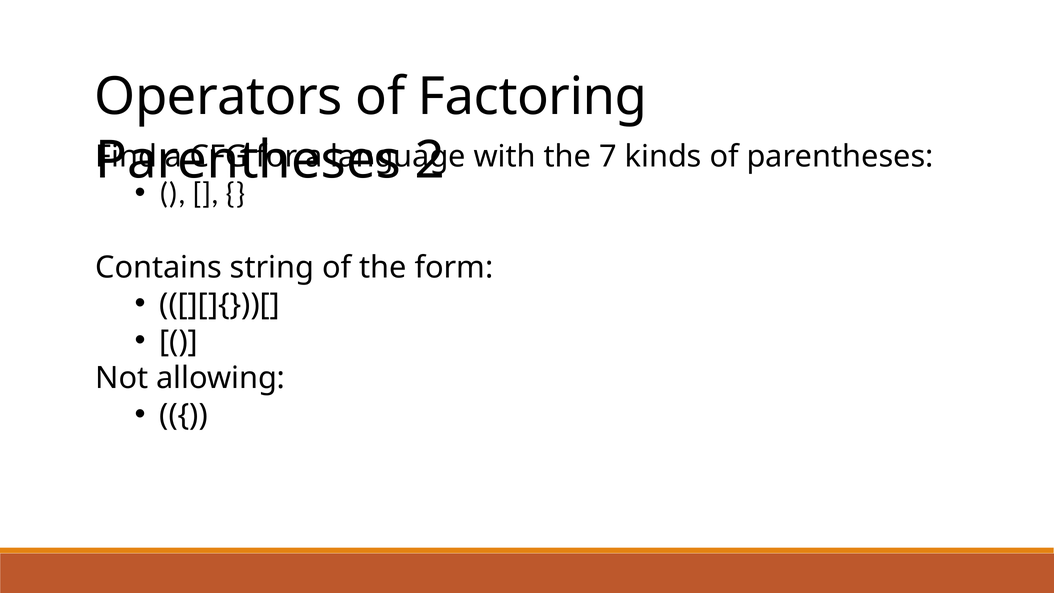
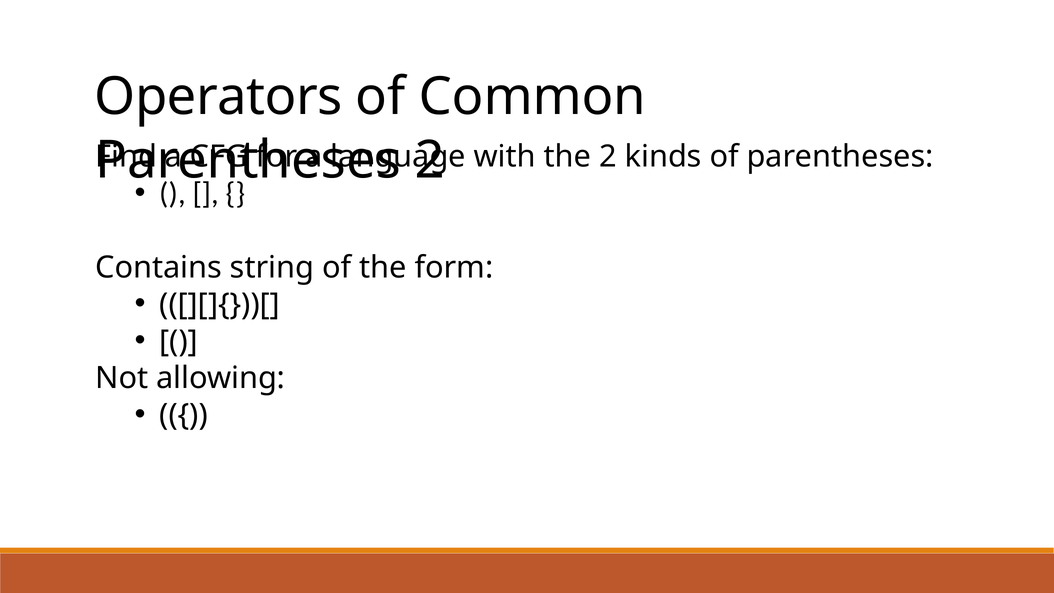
Factoring: Factoring -> Common
the 7: 7 -> 2
